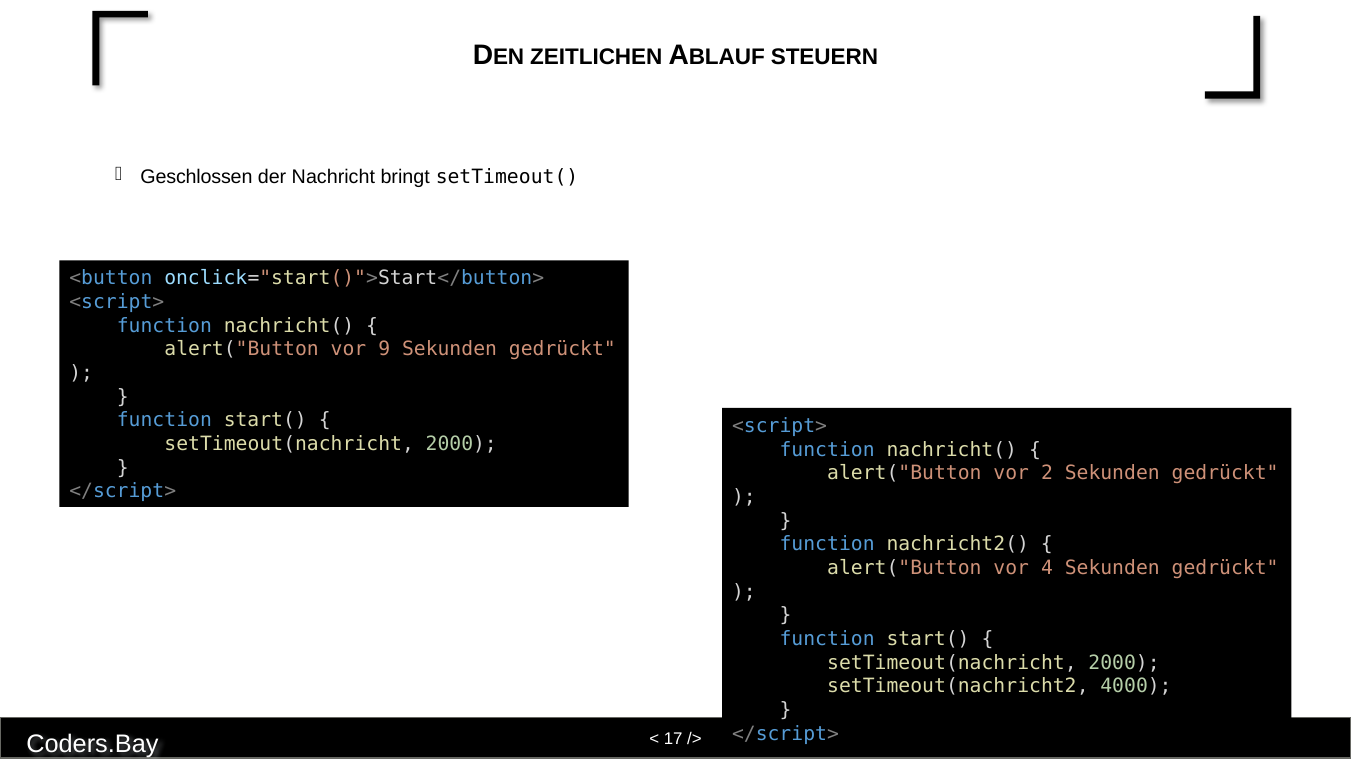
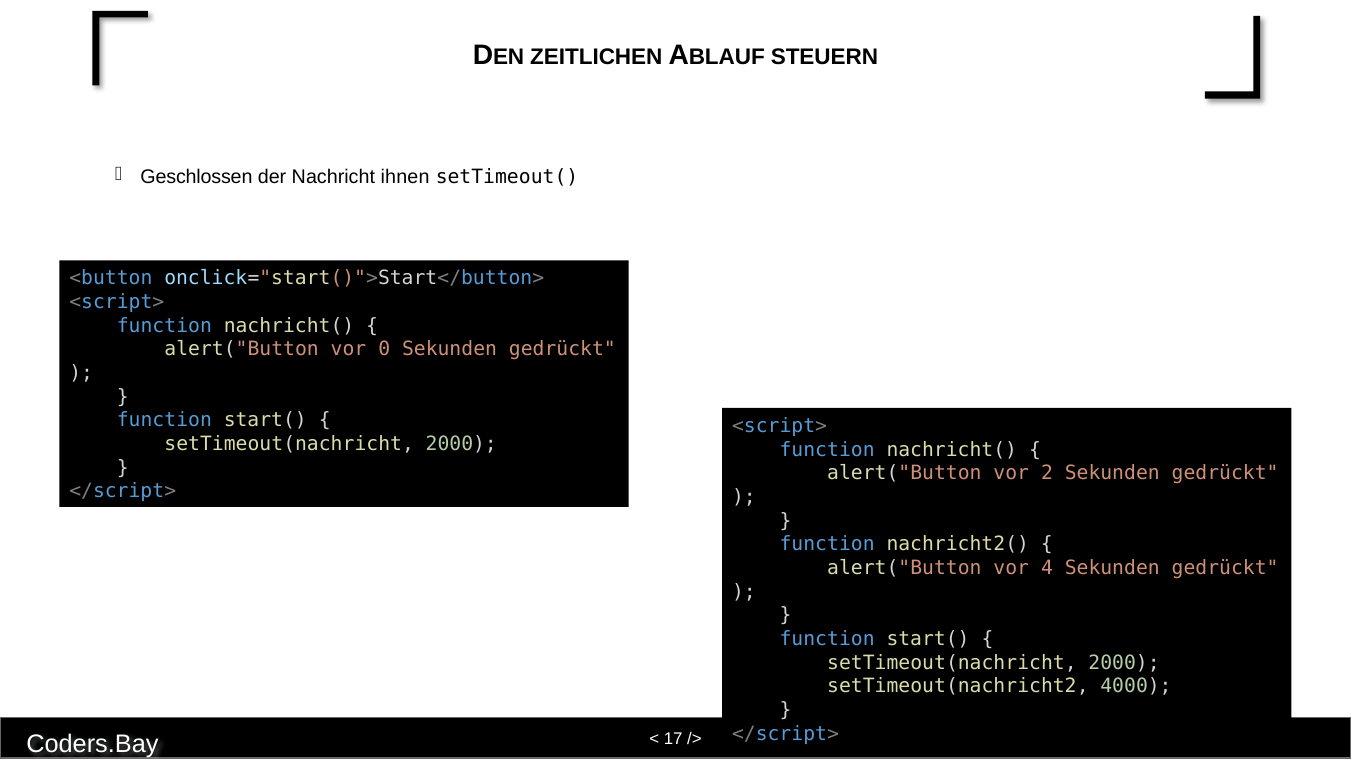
bringt: bringt -> ihnen
9: 9 -> 0
